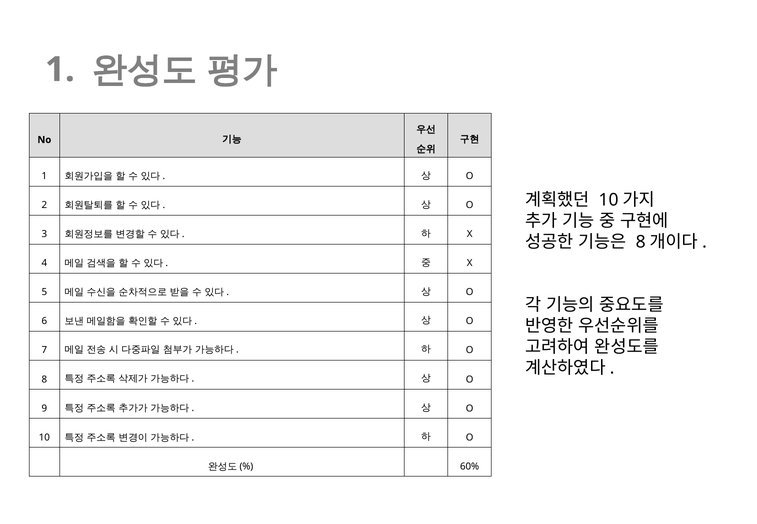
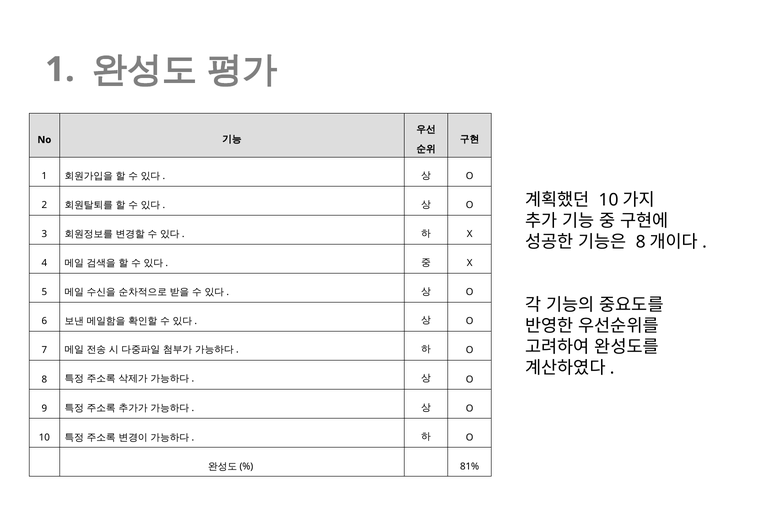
60%: 60% -> 81%
